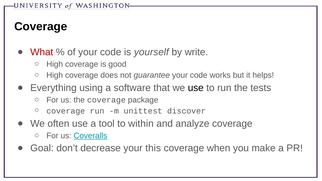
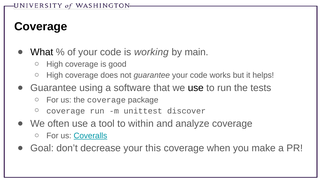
What colour: red -> black
yourself: yourself -> working
write: write -> main
Everything at (53, 88): Everything -> Guarantee
